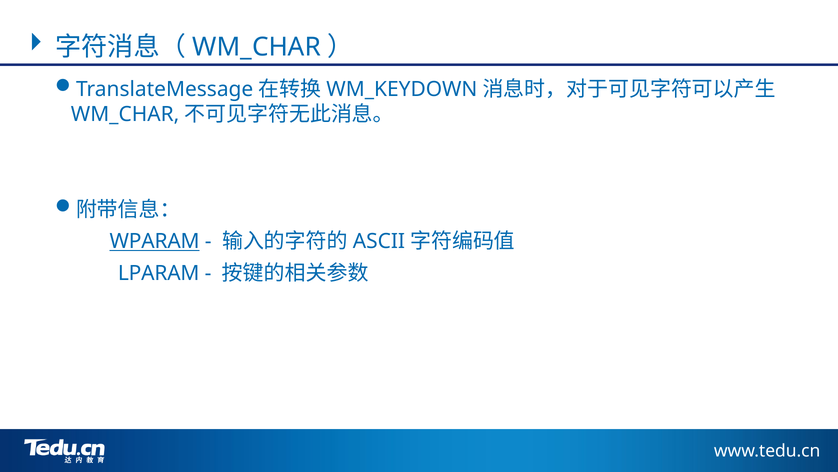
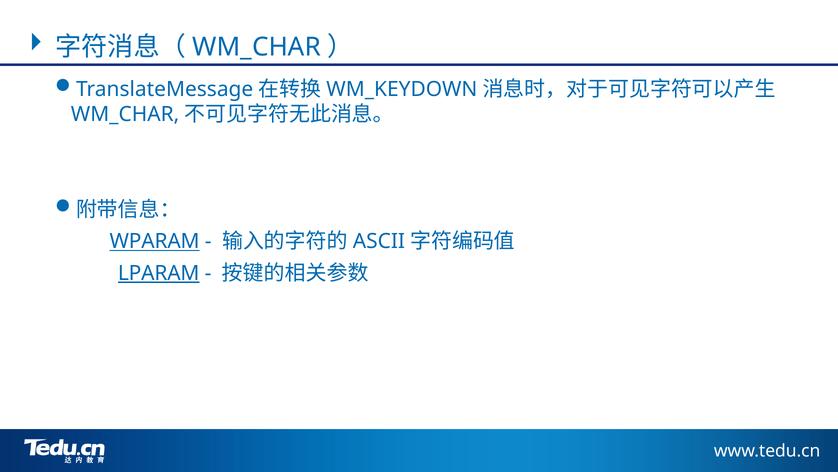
LPARAM underline: none -> present
